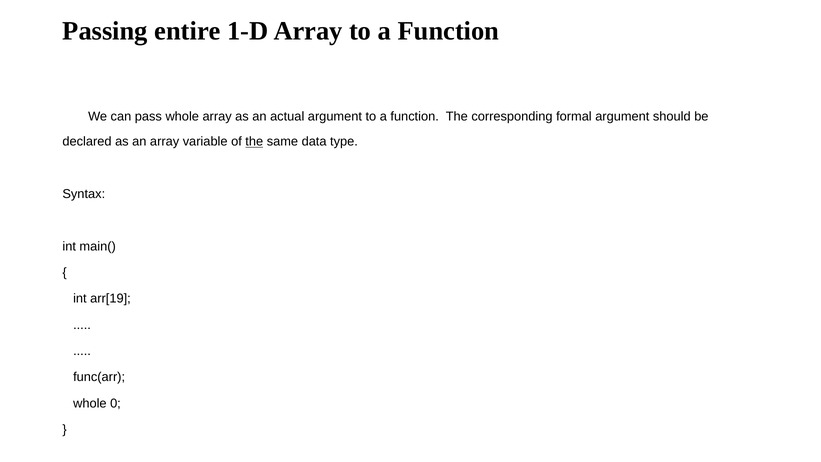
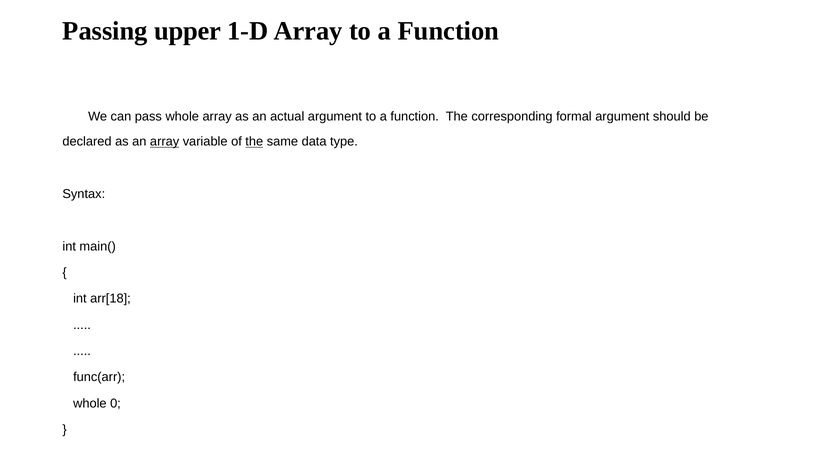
entire: entire -> upper
array at (165, 142) underline: none -> present
arr[19: arr[19 -> arr[18
